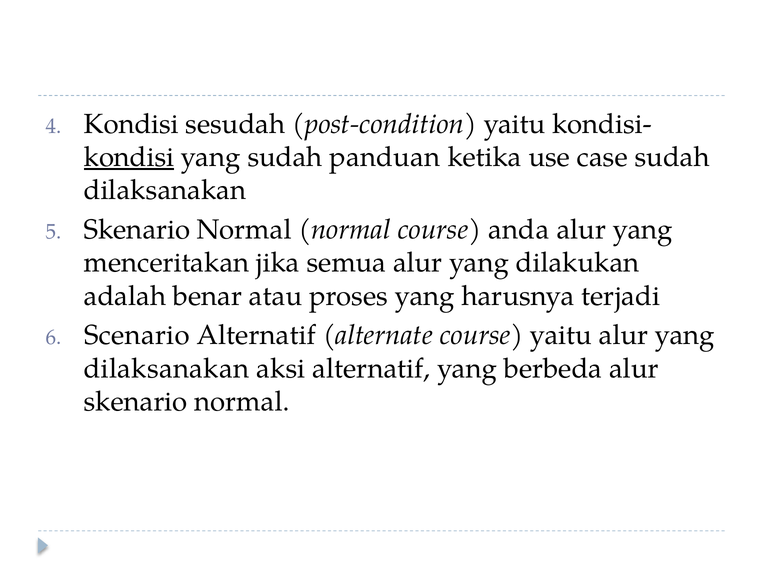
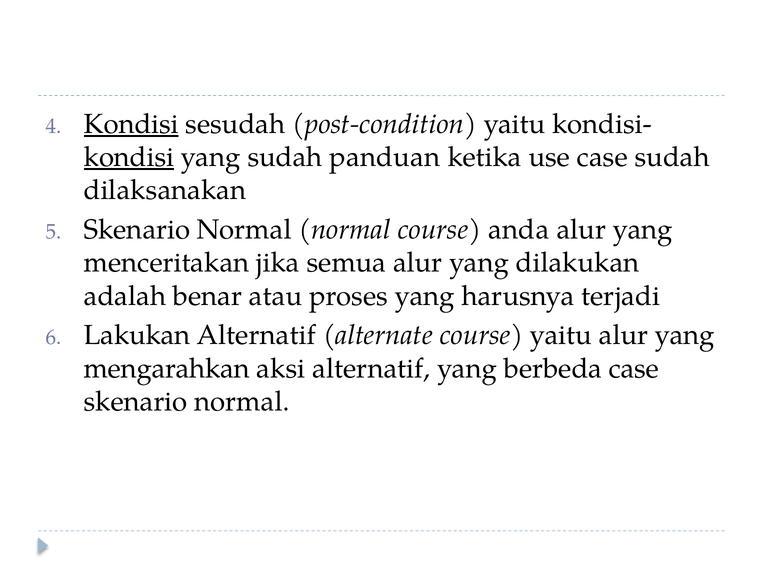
Kondisi at (131, 124) underline: none -> present
Scenario: Scenario -> Lakukan
dilaksanakan at (166, 368): dilaksanakan -> mengarahkan
berbeda alur: alur -> case
